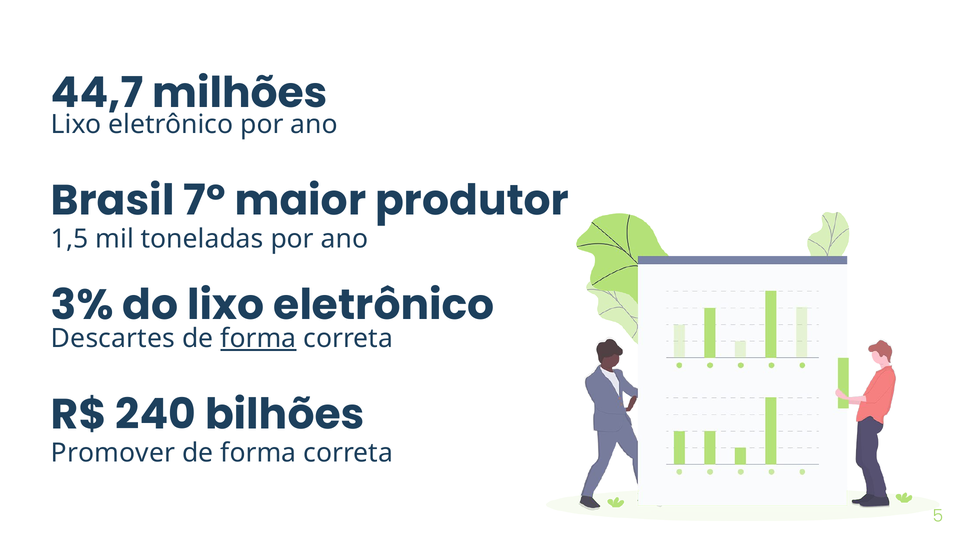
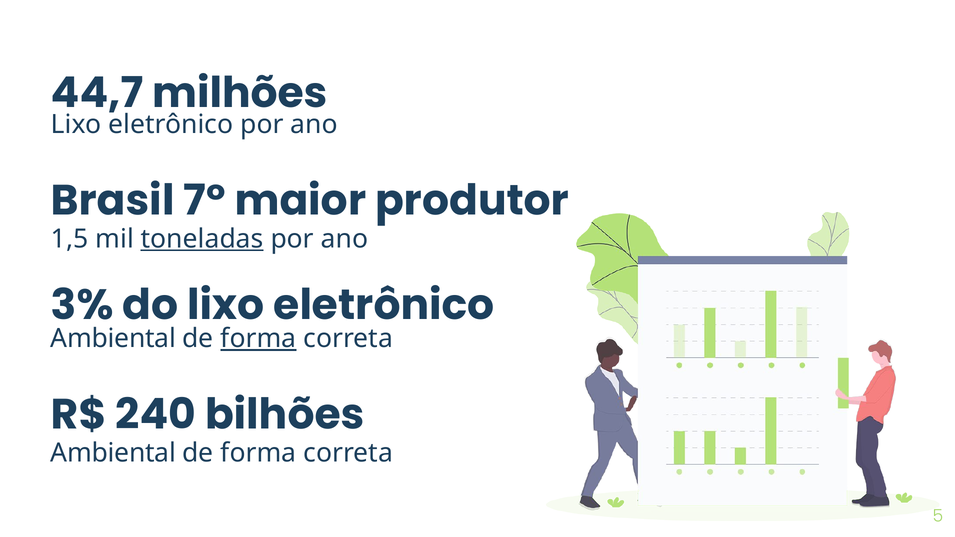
toneladas underline: none -> present
Descartes at (113, 339): Descartes -> Ambiental
Promover at (113, 453): Promover -> Ambiental
